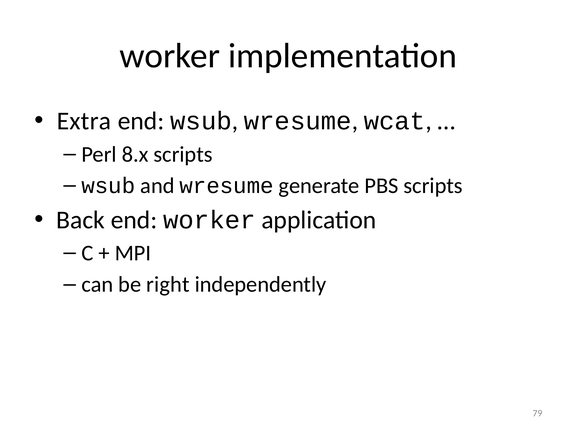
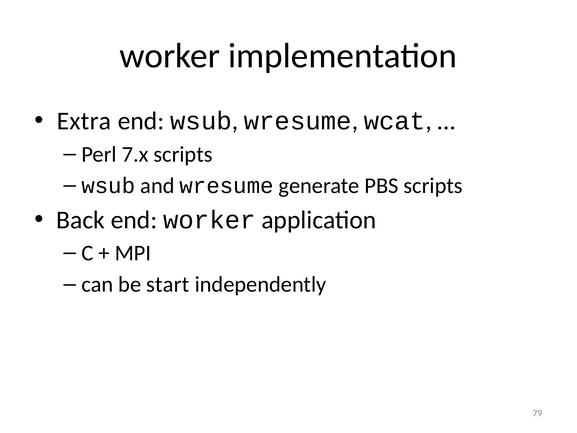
8.x: 8.x -> 7.x
right: right -> start
